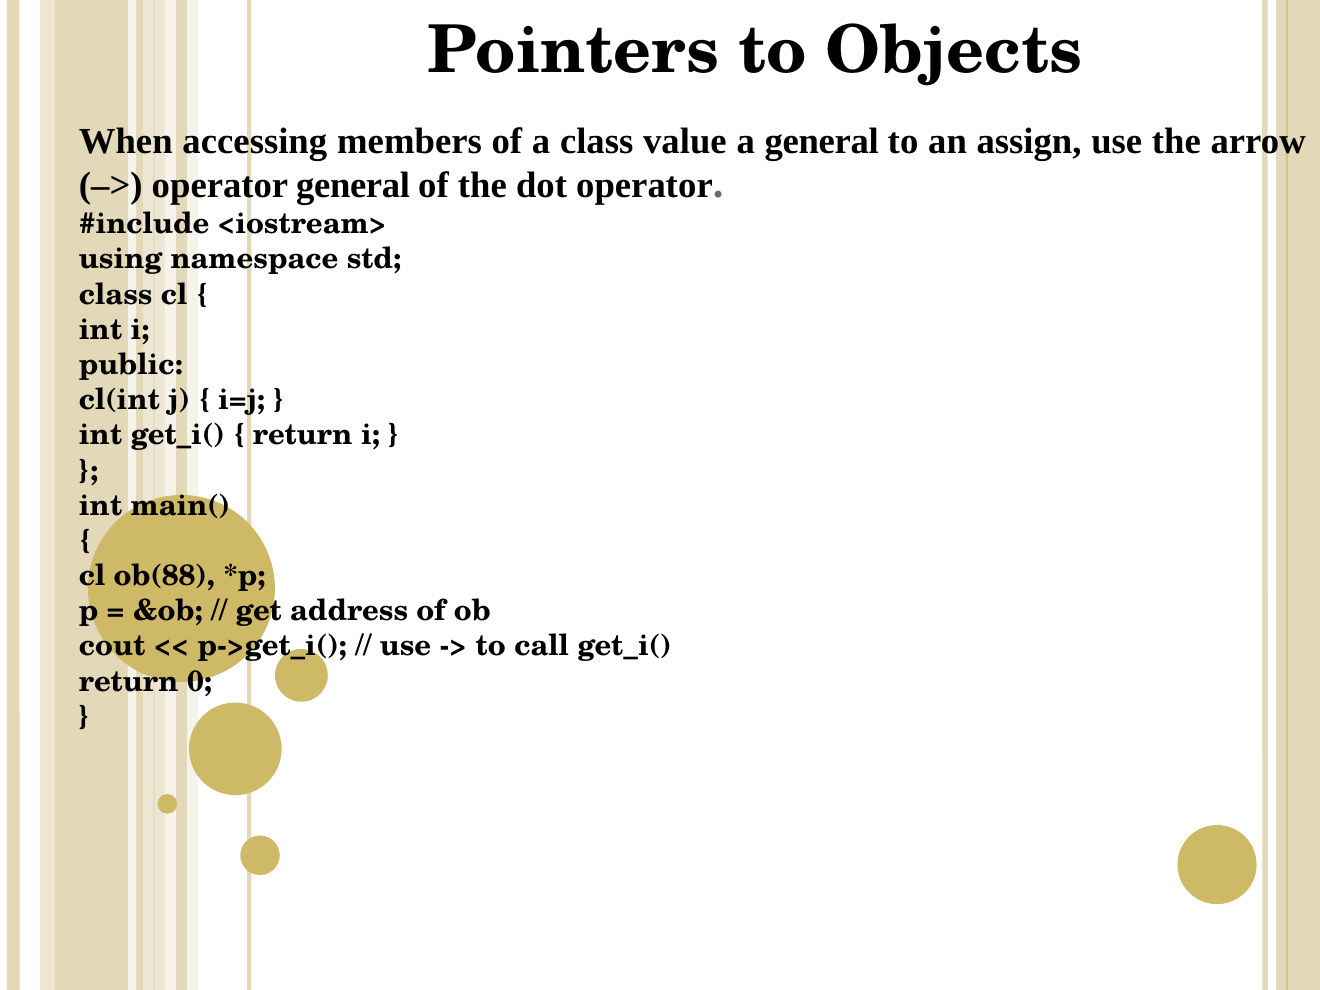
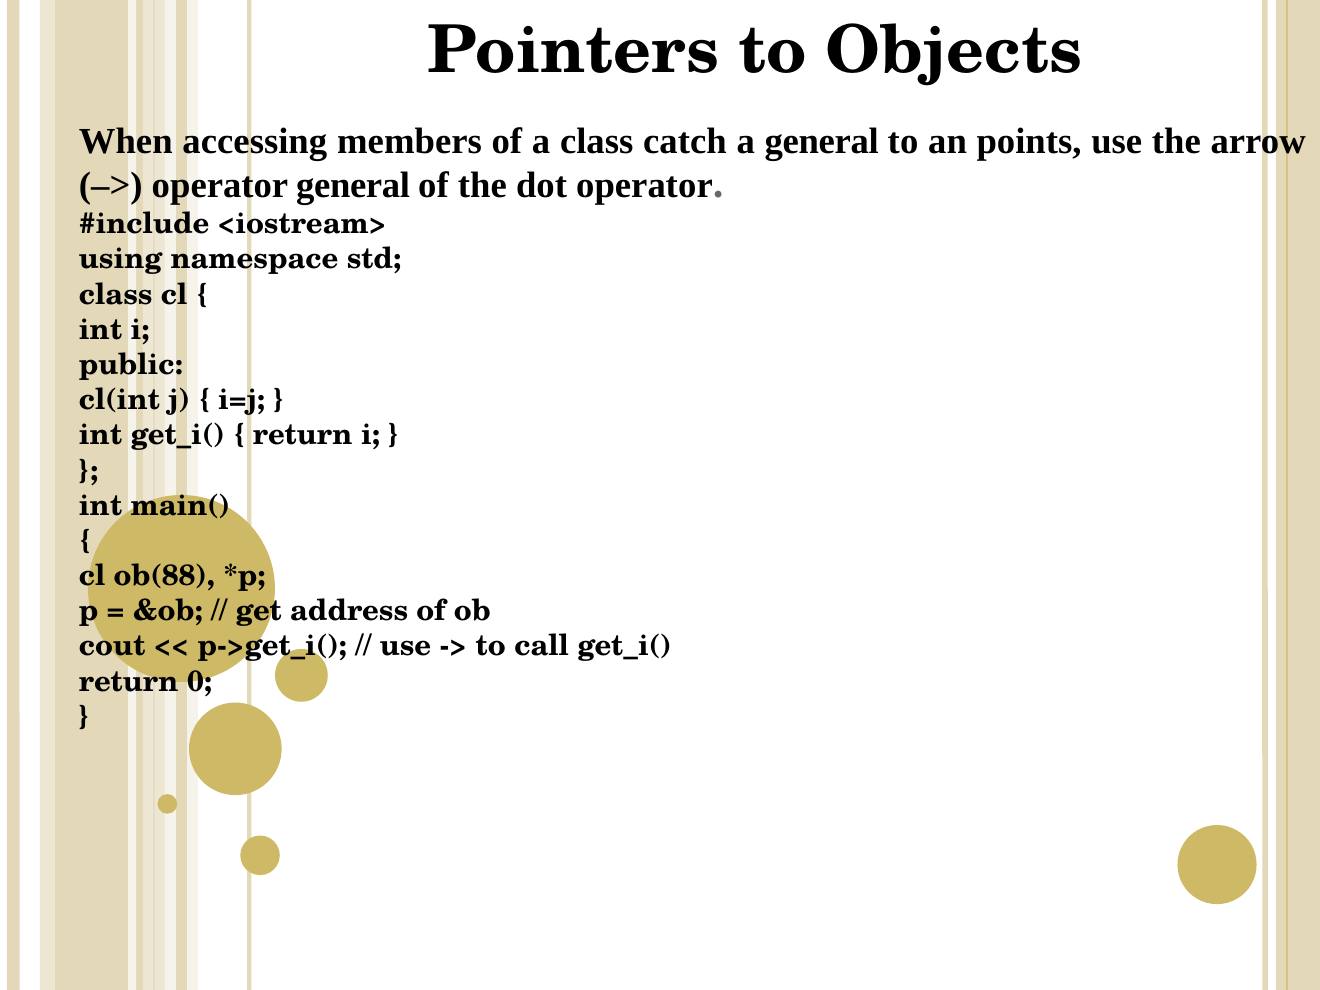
value: value -> catch
assign: assign -> points
